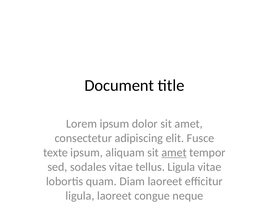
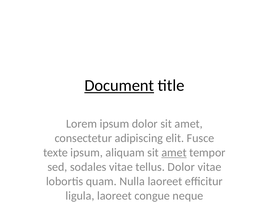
Document underline: none -> present
tellus Ligula: Ligula -> Dolor
Diam: Diam -> Nulla
